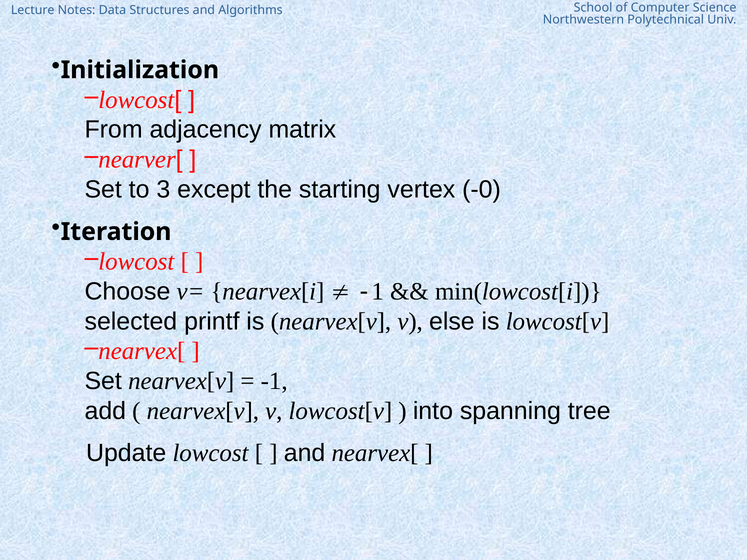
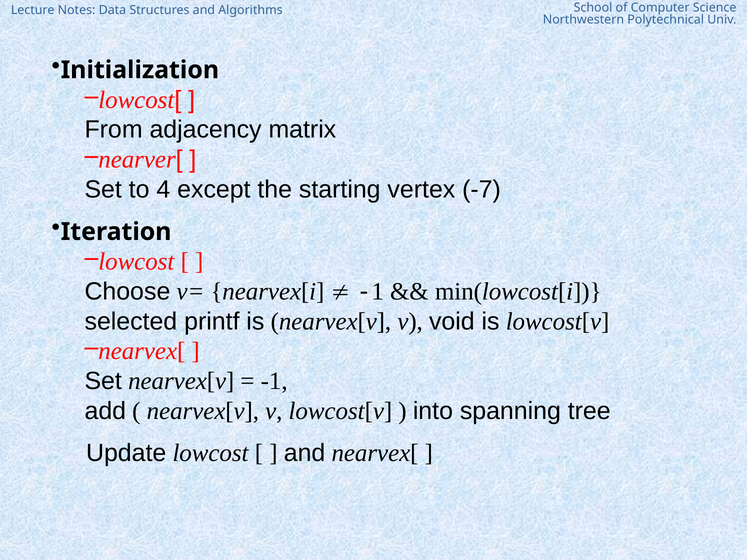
3: 3 -> 4
-0: -0 -> -7
else: else -> void
